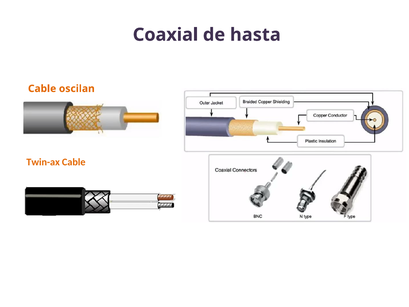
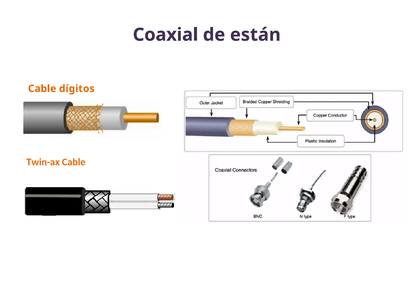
hasta: hasta -> están
oscilan: oscilan -> dígitos
